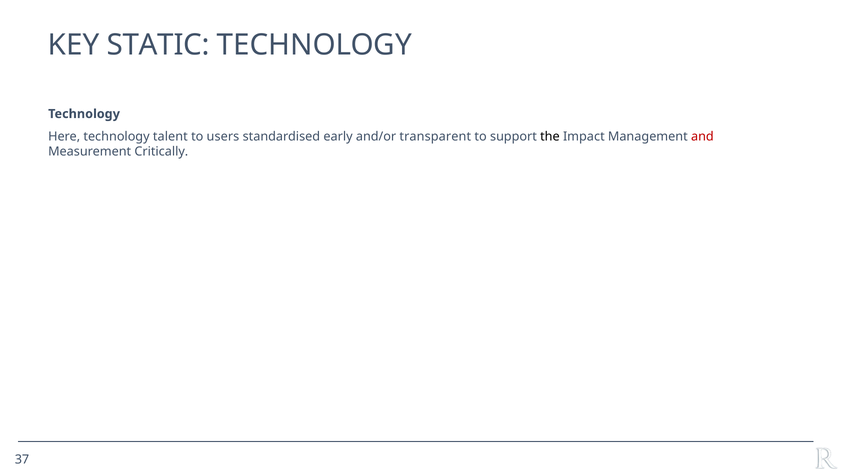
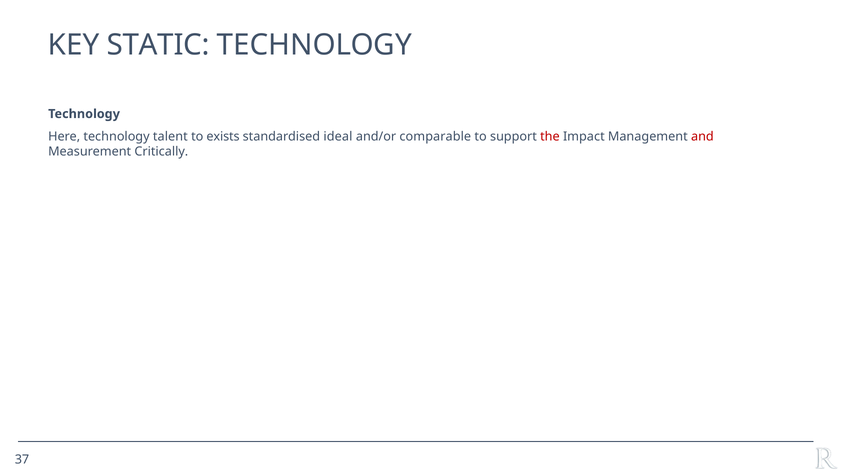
users: users -> exists
early: early -> ideal
transparent: transparent -> comparable
the colour: black -> red
